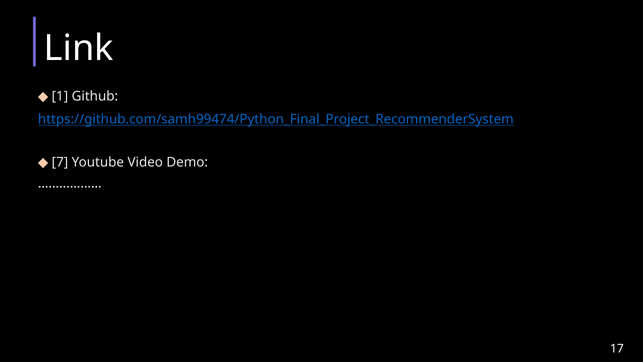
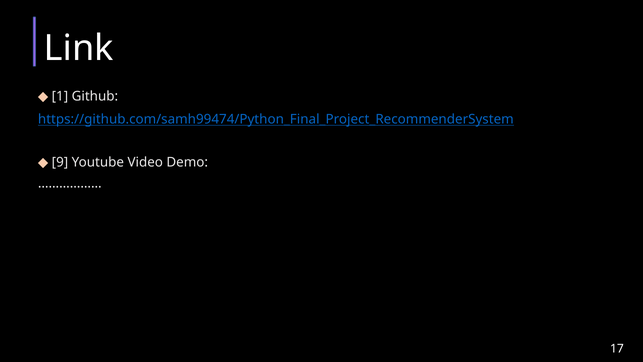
7: 7 -> 9
